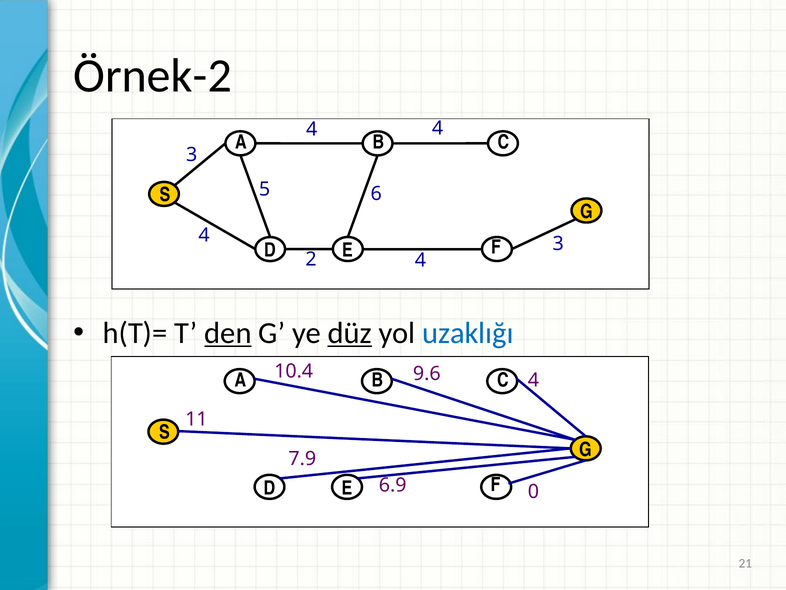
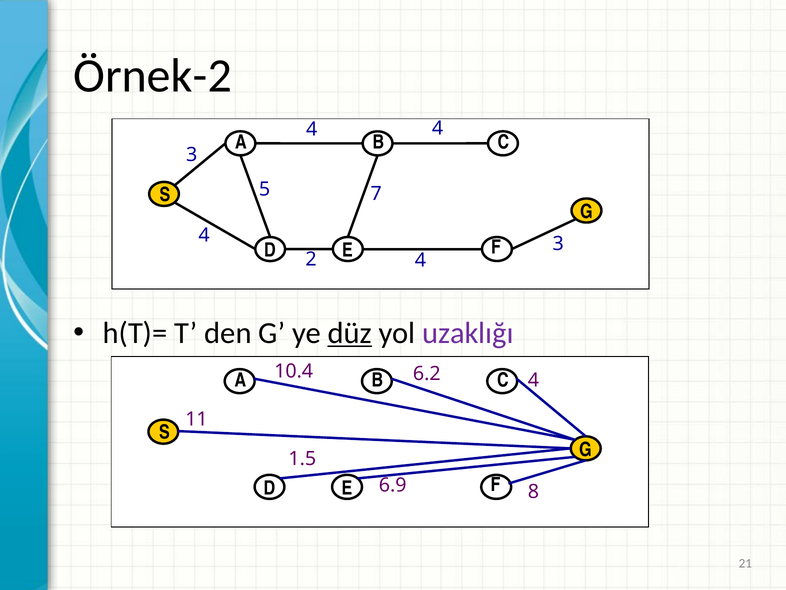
6: 6 -> 7
den underline: present -> none
uzaklığı colour: blue -> purple
9.6: 9.6 -> 6.2
7.9: 7.9 -> 1.5
0: 0 -> 8
